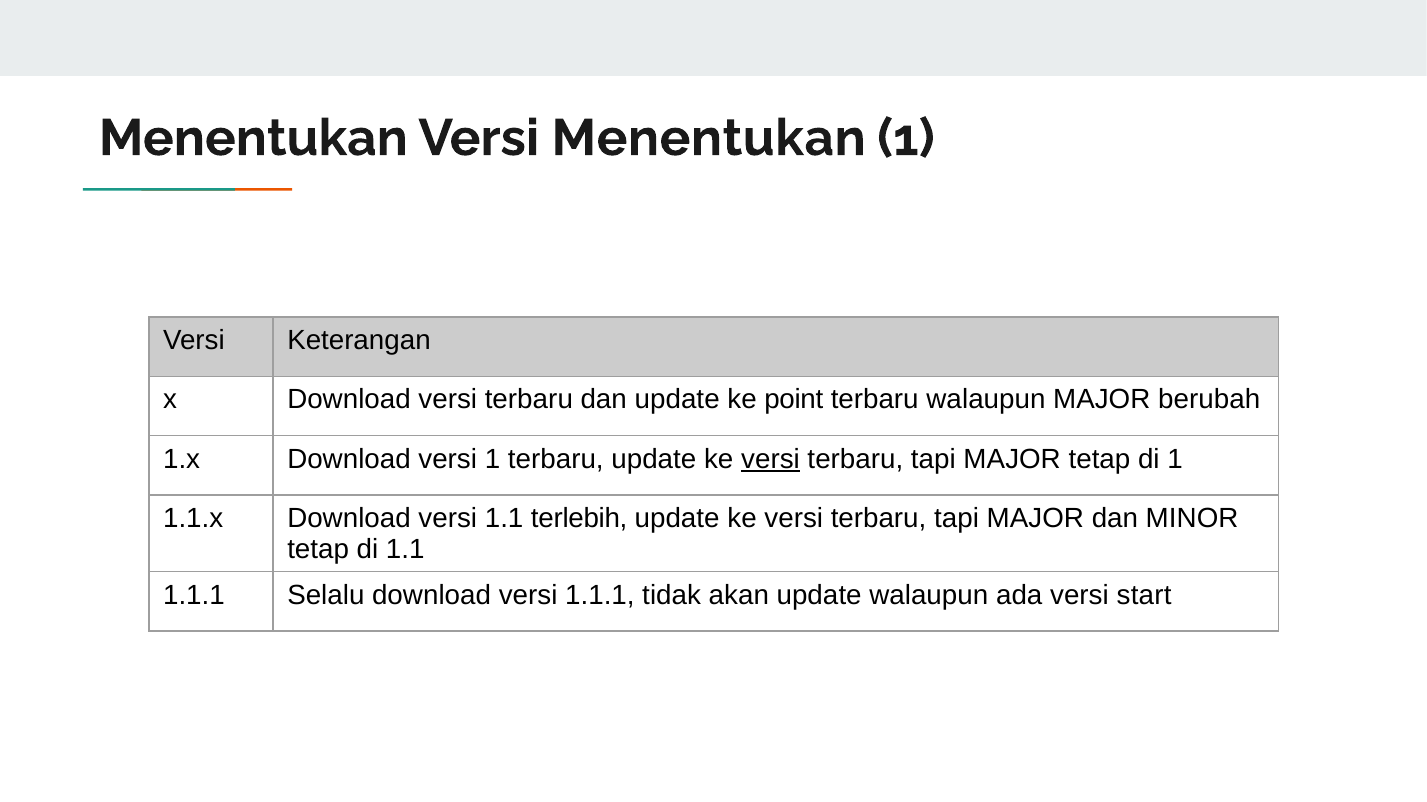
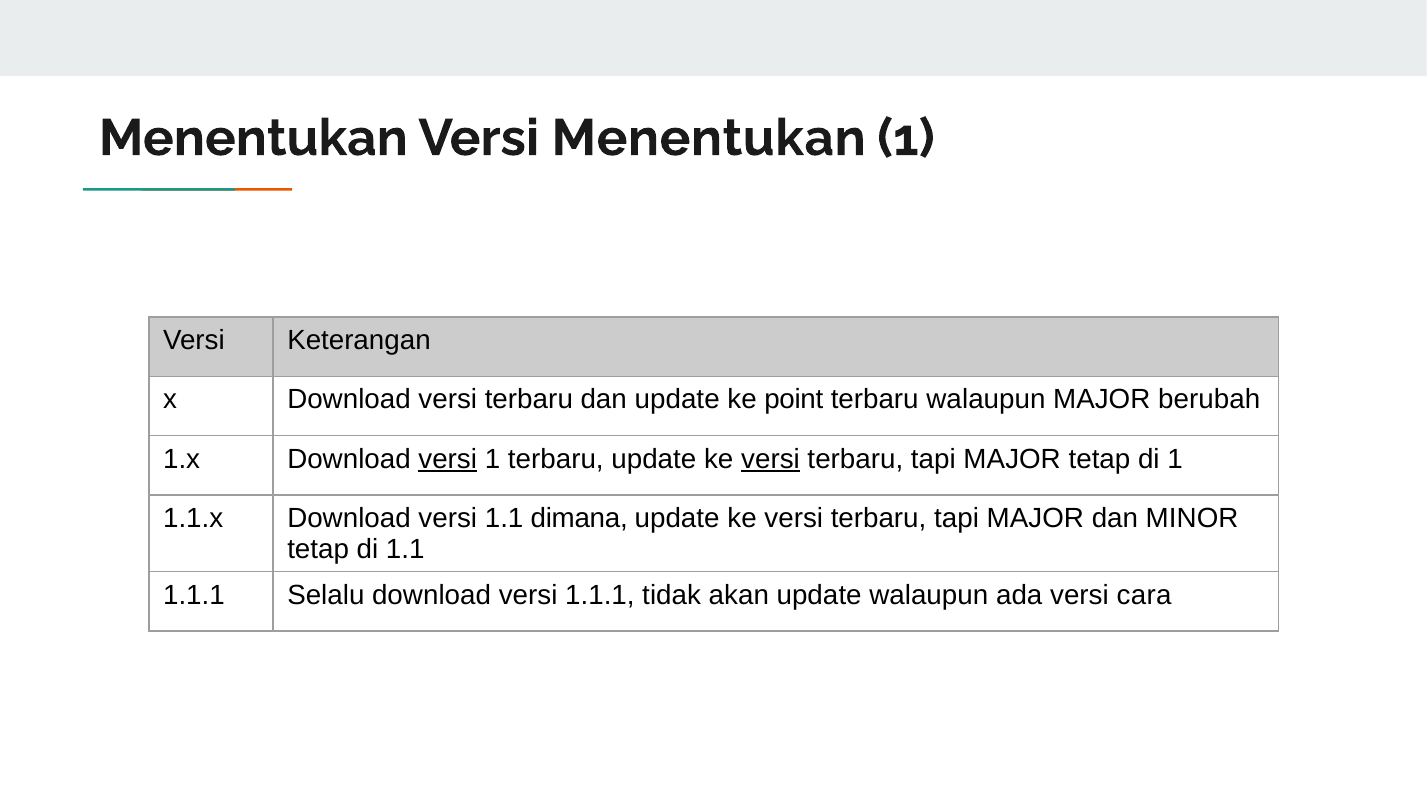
versi at (448, 459) underline: none -> present
terlebih: terlebih -> dimana
start: start -> cara
